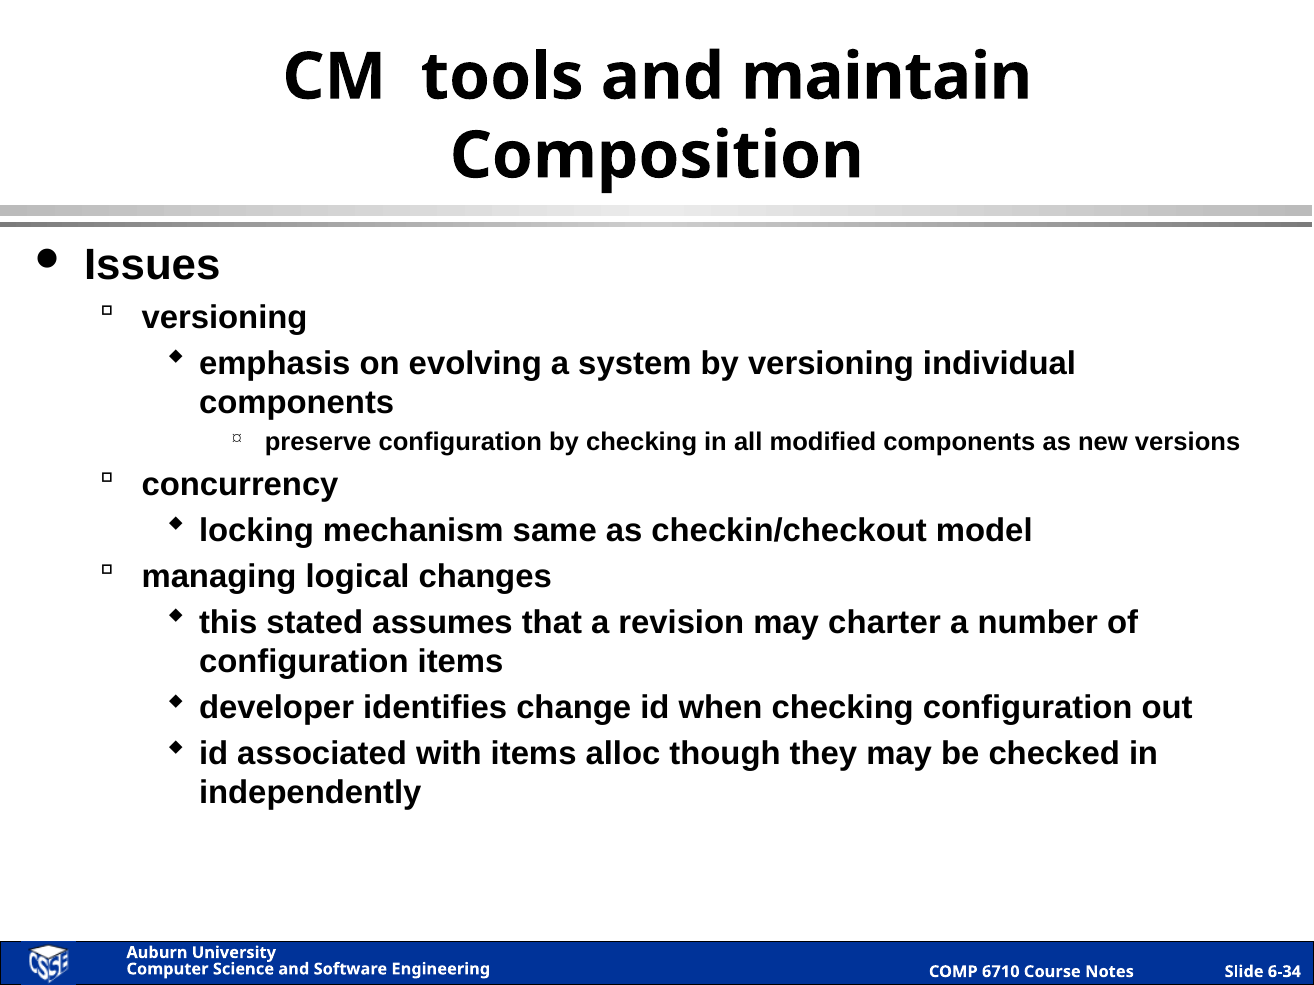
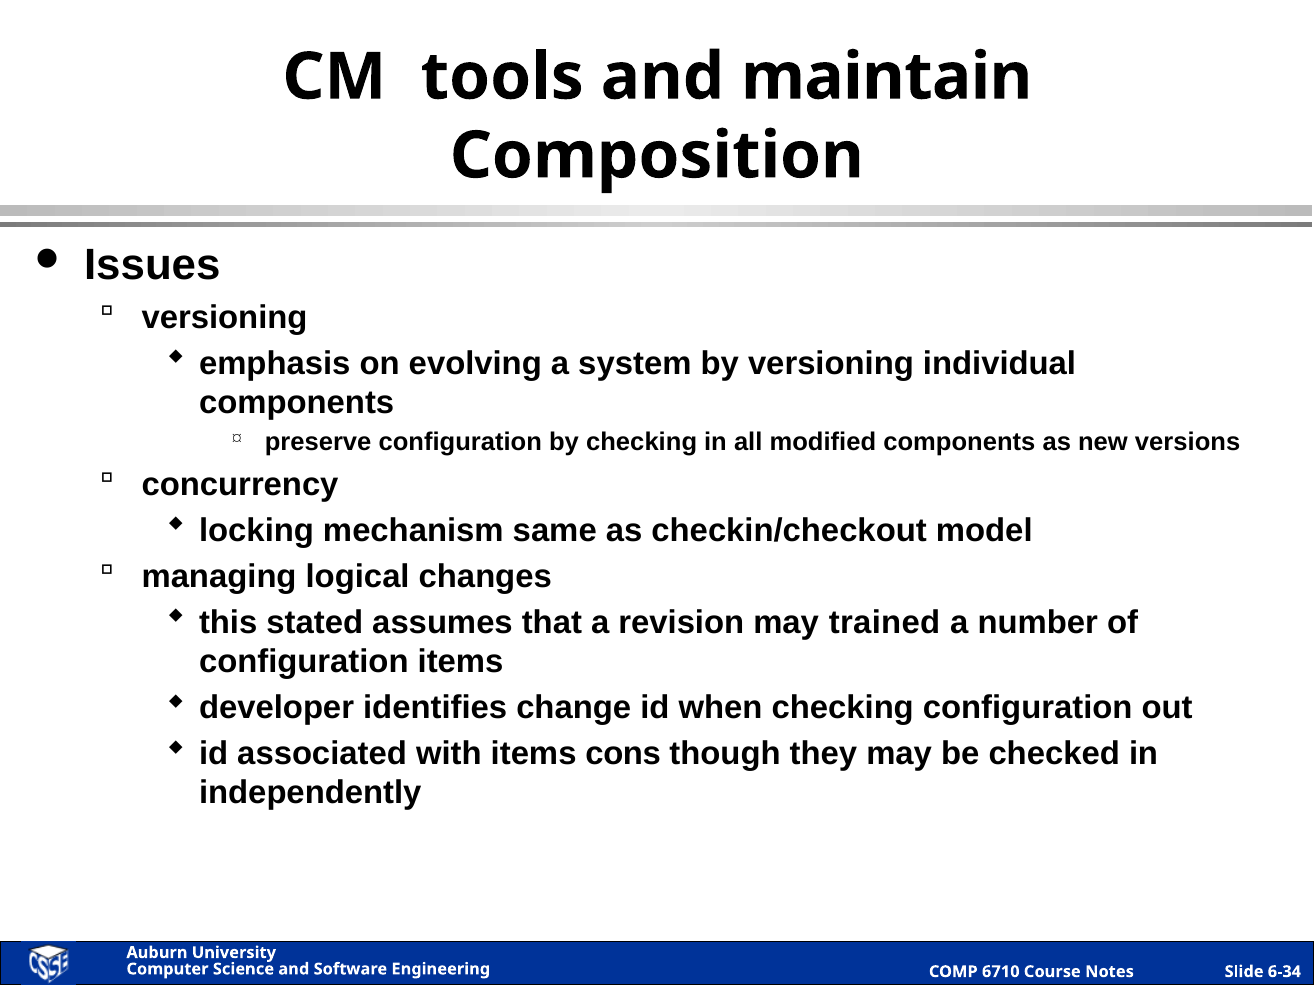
charter: charter -> trained
alloc: alloc -> cons
